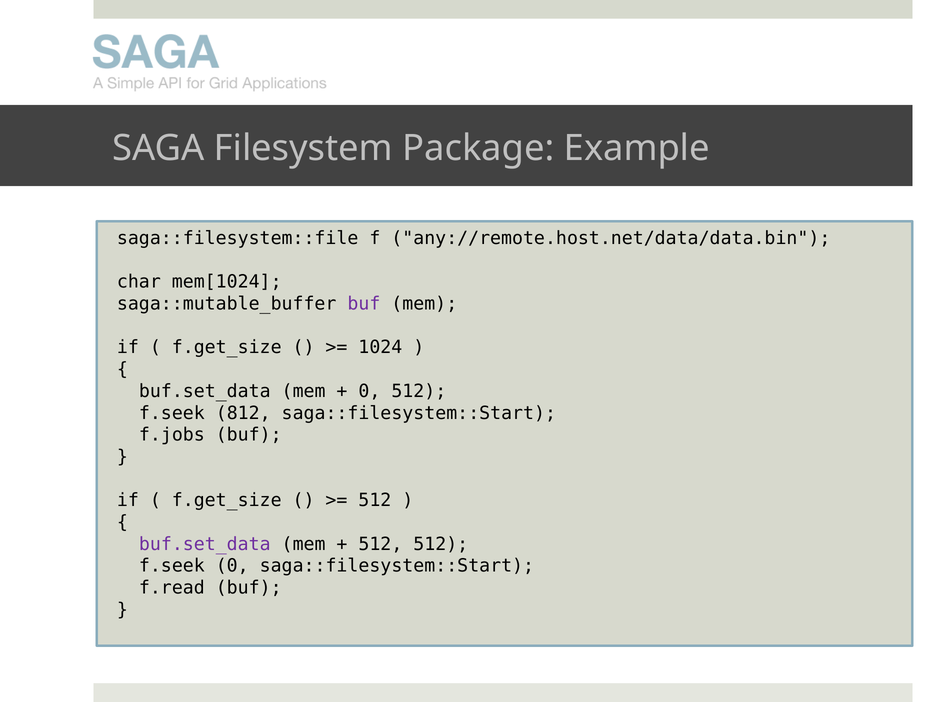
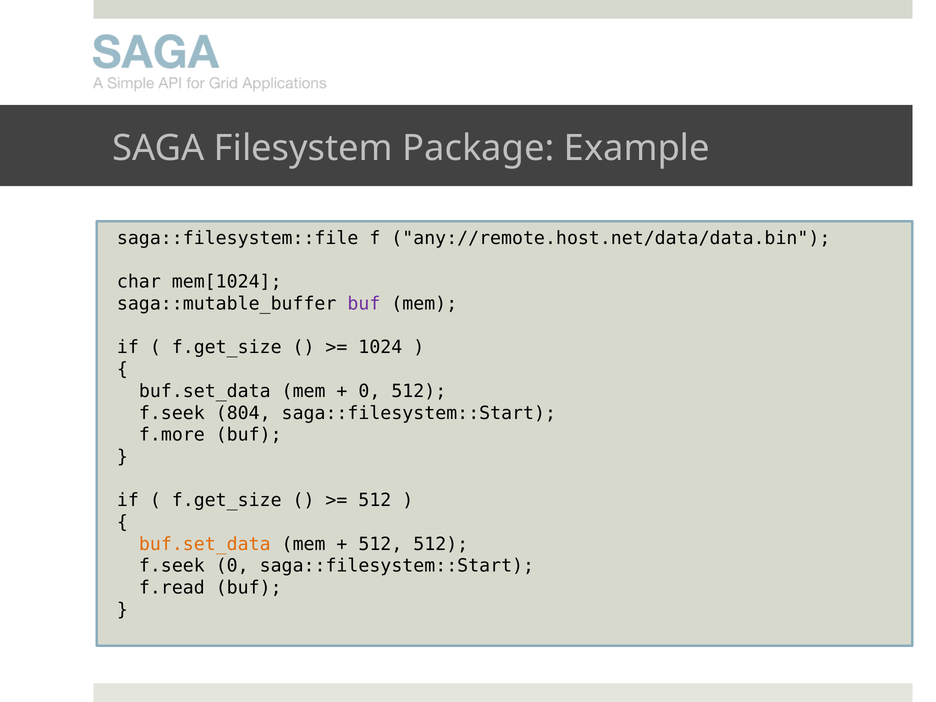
812: 812 -> 804
f.jobs: f.jobs -> f.more
buf.set_data at (205, 544) colour: purple -> orange
